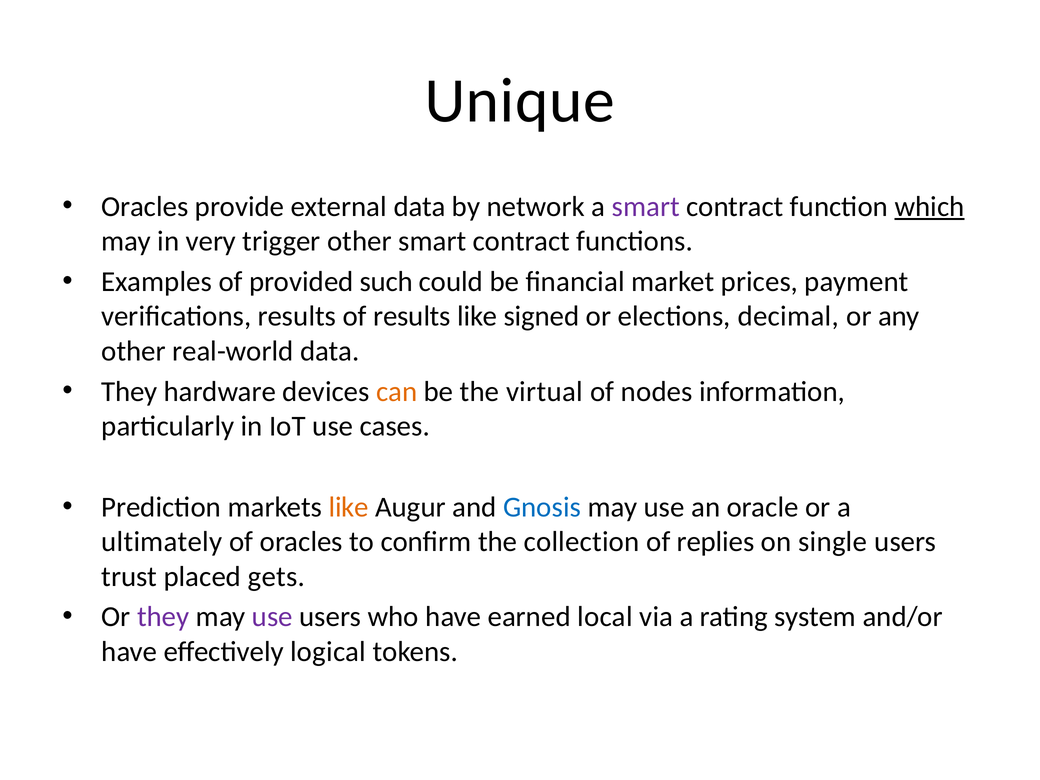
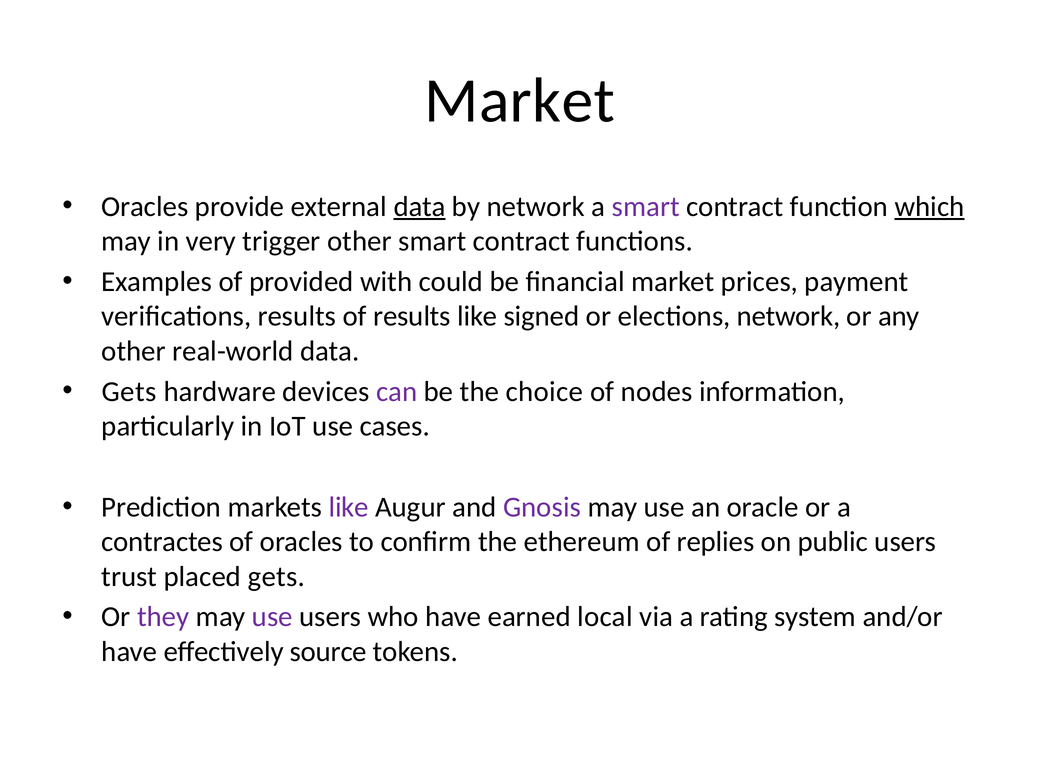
Unique at (520, 101): Unique -> Market
data at (420, 207) underline: none -> present
such: such -> with
elections decimal: decimal -> network
They at (129, 392): They -> Gets
can colour: orange -> purple
virtual: virtual -> choice
like at (349, 507) colour: orange -> purple
Gnosis colour: blue -> purple
ultimately: ultimately -> contractes
collection: collection -> ethereum
single: single -> public
logical: logical -> source
